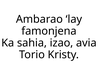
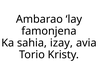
izao: izao -> izay
